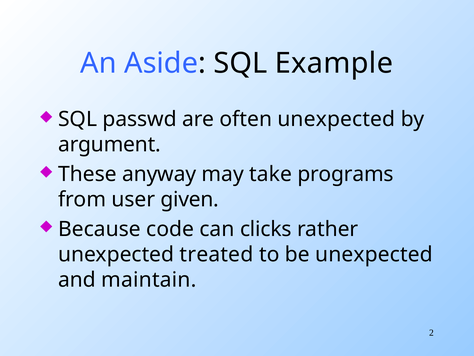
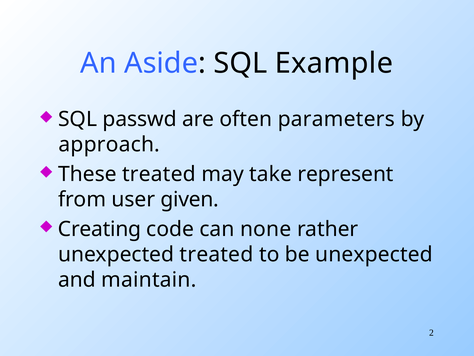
often unexpected: unexpected -> parameters
argument: argument -> approach
These anyway: anyway -> treated
programs: programs -> represent
Because: Because -> Creating
clicks: clicks -> none
